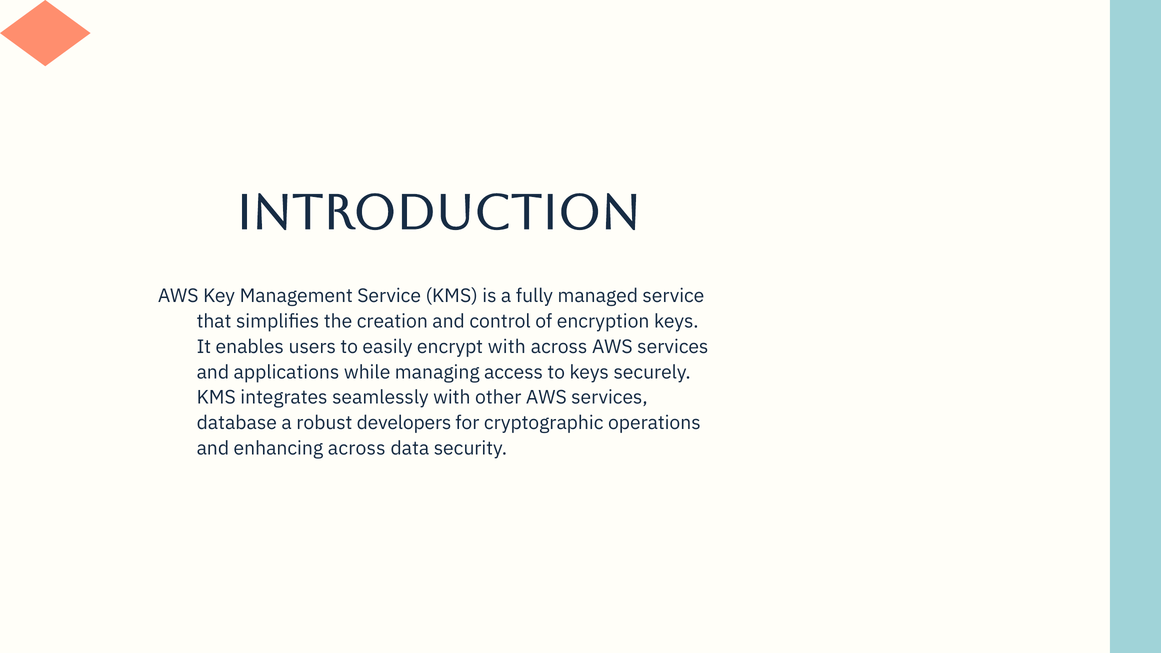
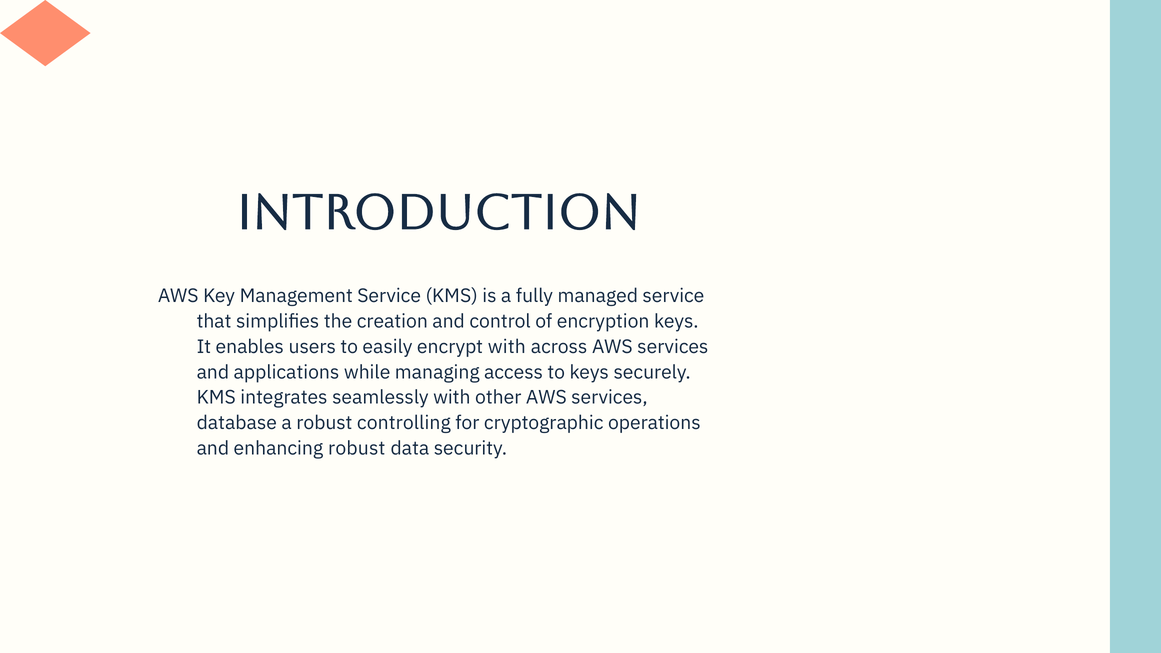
developers: developers -> controlling
enhancing across: across -> robust
